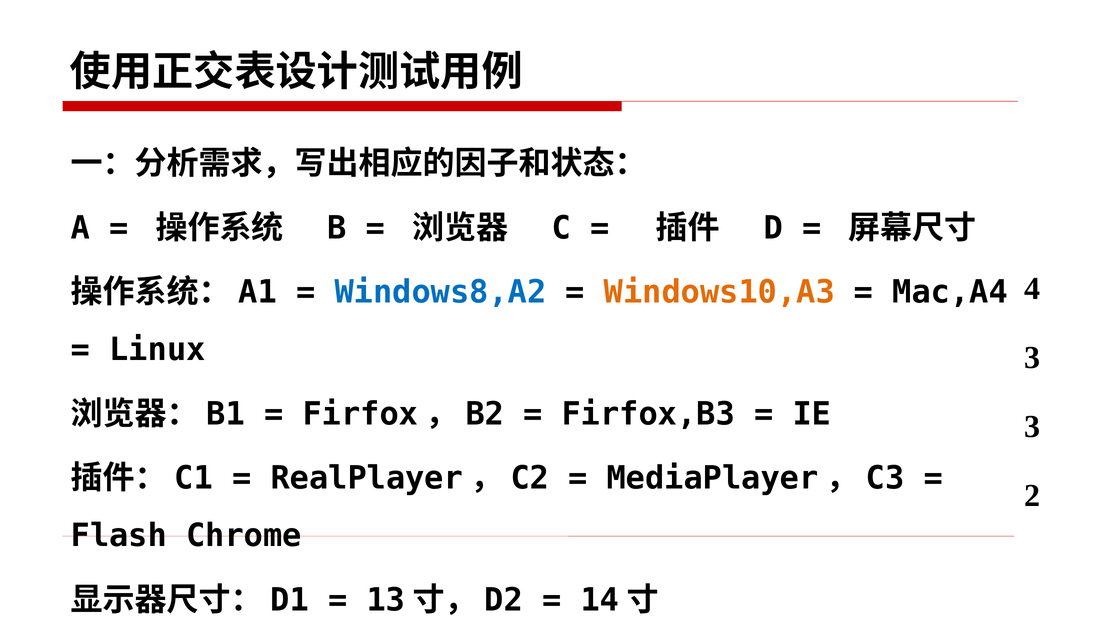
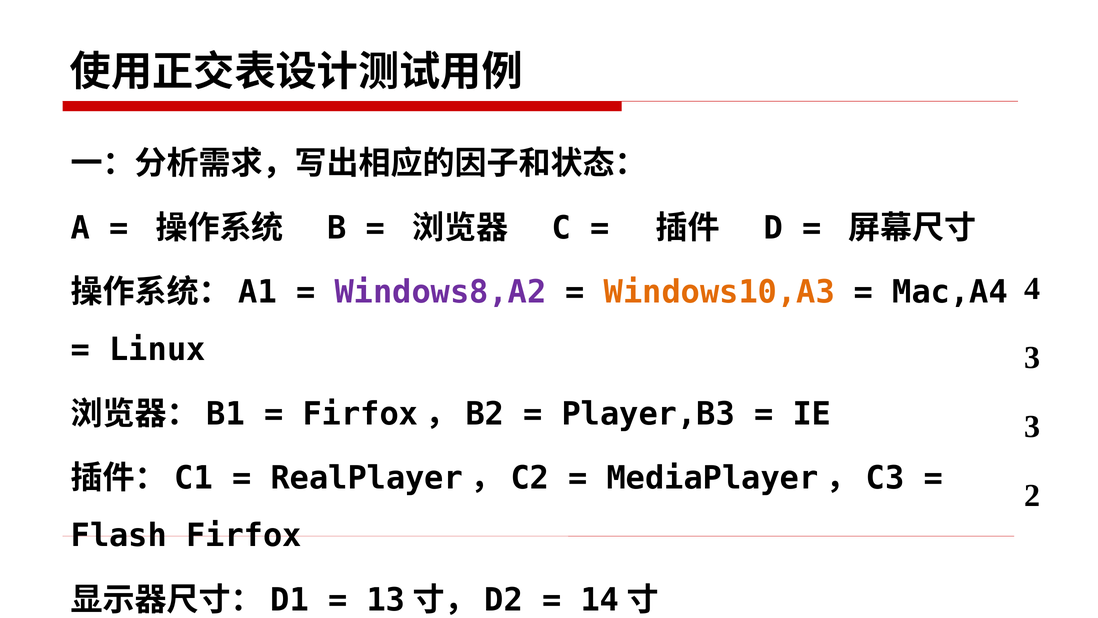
Windows8,A2 colour: blue -> purple
Firfox,B3: Firfox,B3 -> Player,B3
Chrome: Chrome -> Firfox
